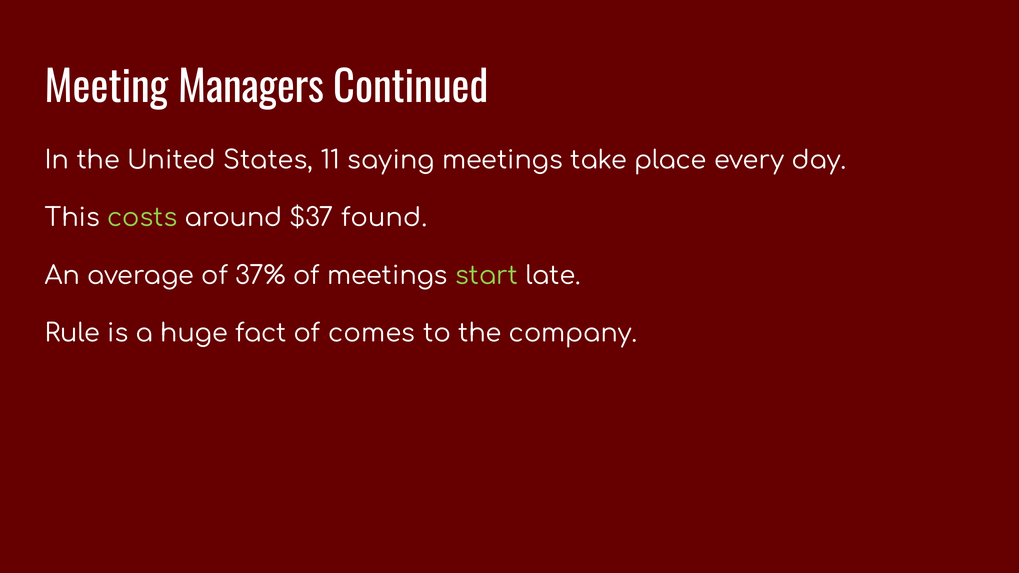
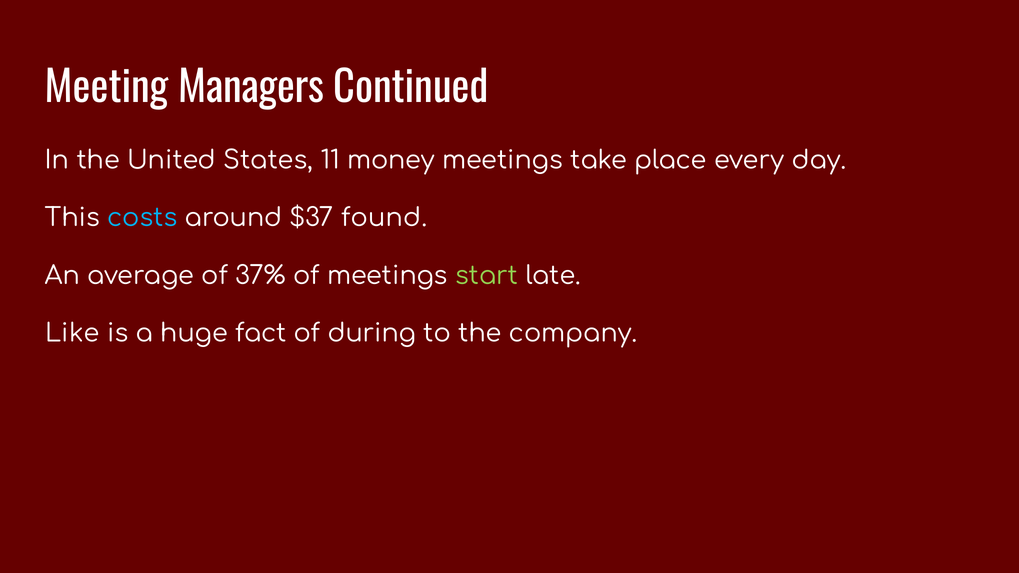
saying: saying -> money
costs colour: light green -> light blue
Rule: Rule -> Like
comes: comes -> during
